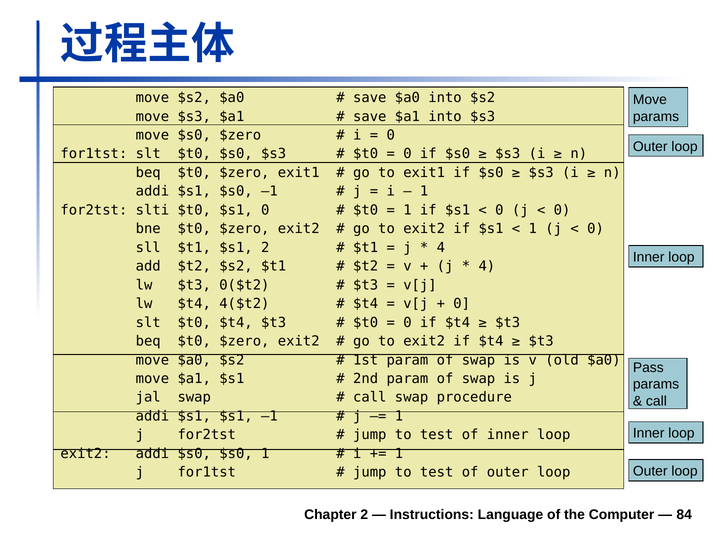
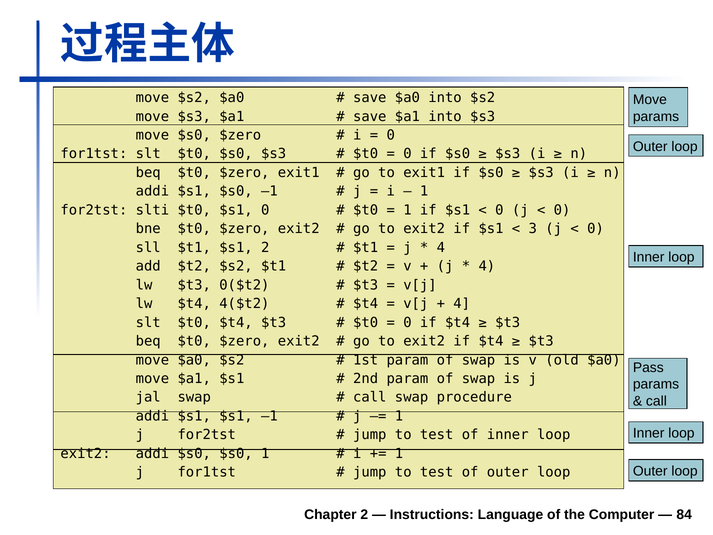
1 at (533, 229): 1 -> 3
0 at (462, 304): 0 -> 4
